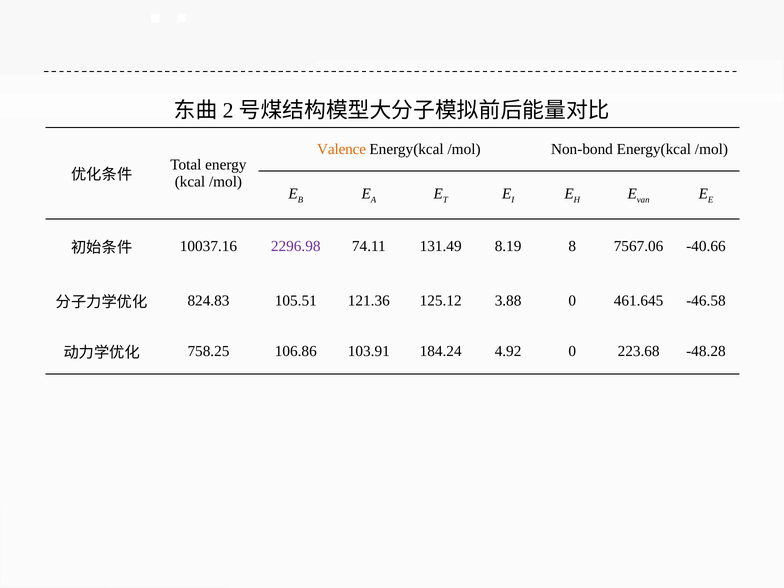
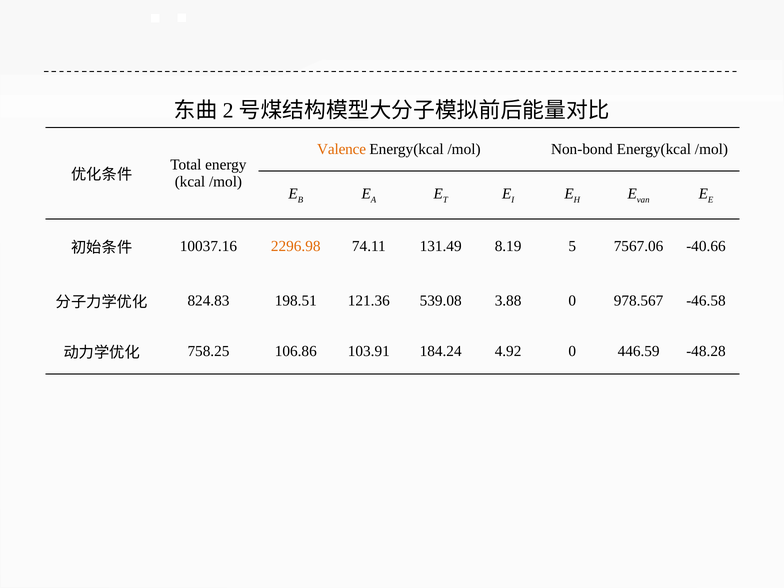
2296.98 colour: purple -> orange
8: 8 -> 5
105.51: 105.51 -> 198.51
125.12: 125.12 -> 539.08
461.645: 461.645 -> 978.567
223.68: 223.68 -> 446.59
